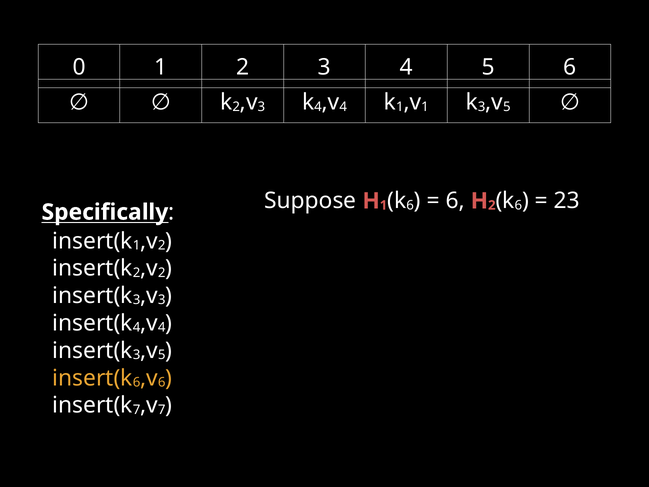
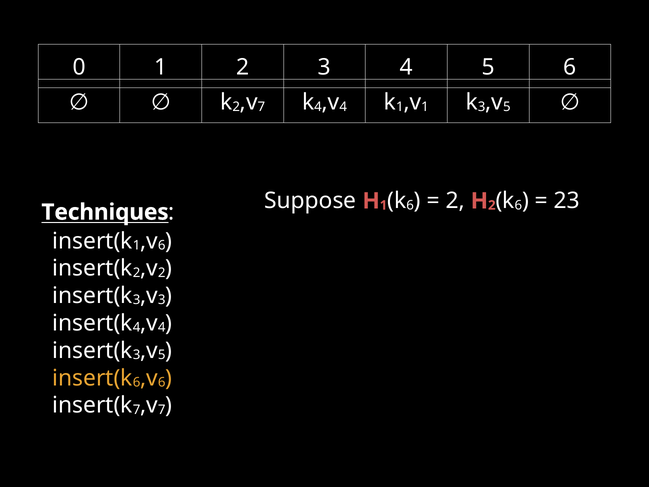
3 at (261, 107): 3 -> 7
6 at (455, 201): 6 -> 2
Specifically: Specifically -> Techniques
2 at (162, 245): 2 -> 6
